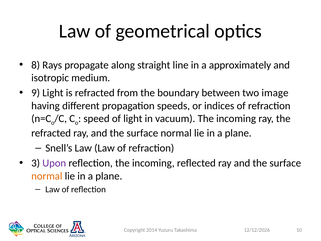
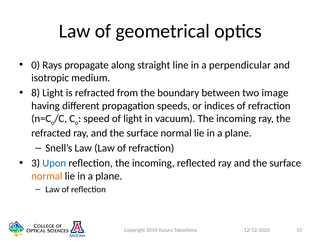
8: 8 -> 0
approximately: approximately -> perpendicular
9: 9 -> 8
Upon colour: purple -> blue
